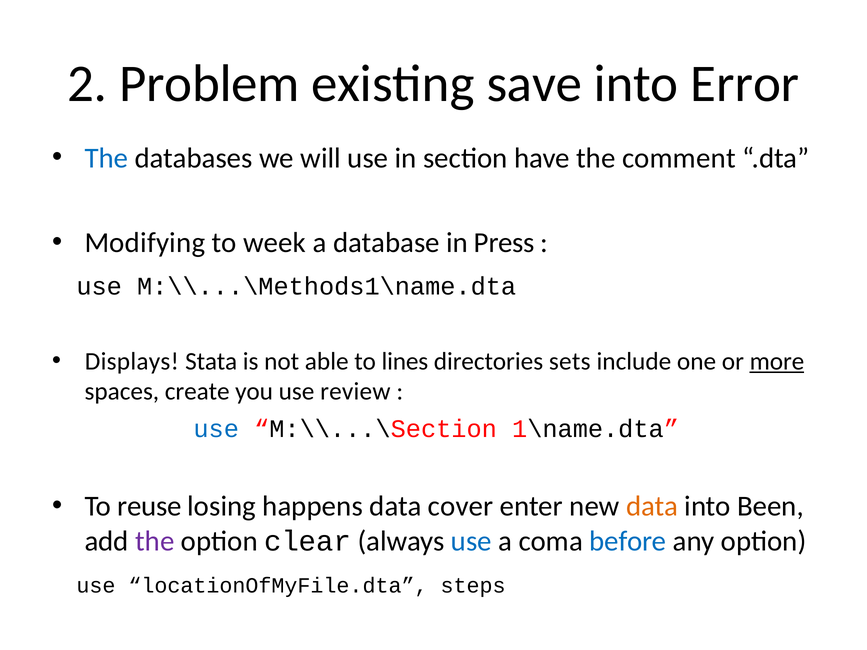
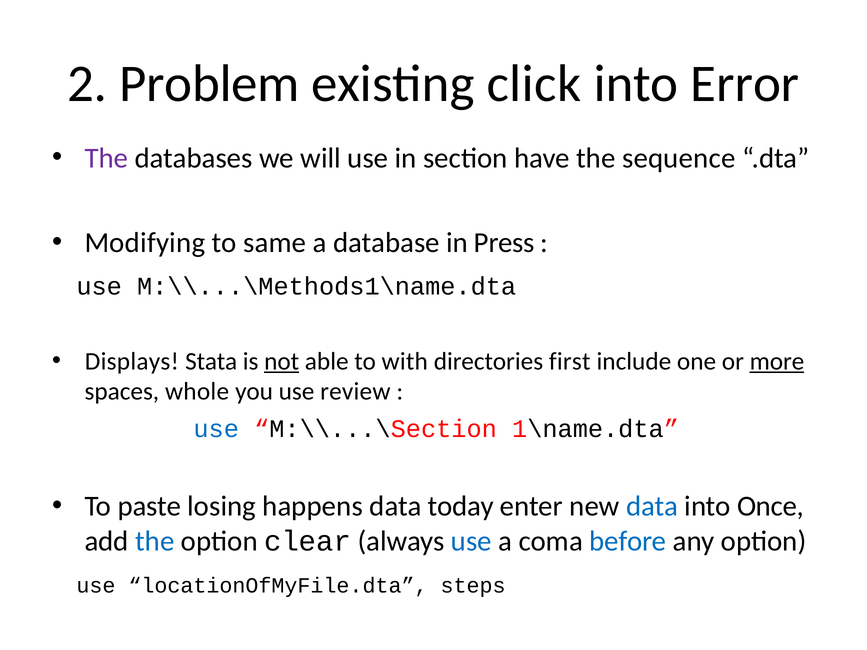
save: save -> click
The at (106, 158) colour: blue -> purple
comment: comment -> sequence
week: week -> same
not underline: none -> present
lines: lines -> with
sets: sets -> first
create: create -> whole
reuse: reuse -> paste
cover: cover -> today
data at (652, 507) colour: orange -> blue
Been: Been -> Once
the at (155, 541) colour: purple -> blue
